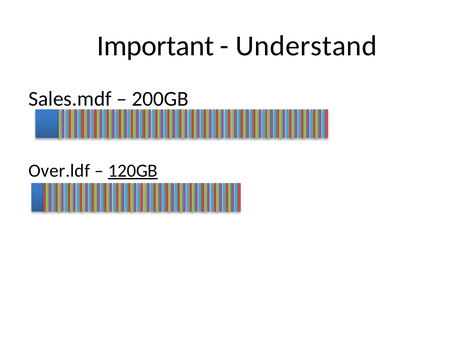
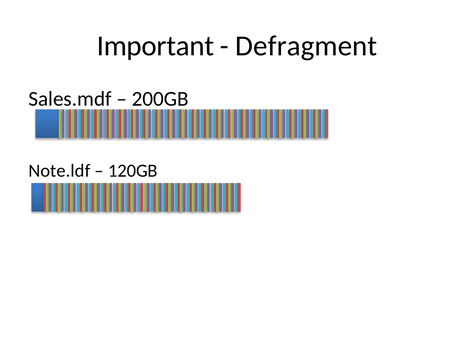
Understand: Understand -> Defragment
Over.ldf: Over.ldf -> Note.ldf
120GB underline: present -> none
